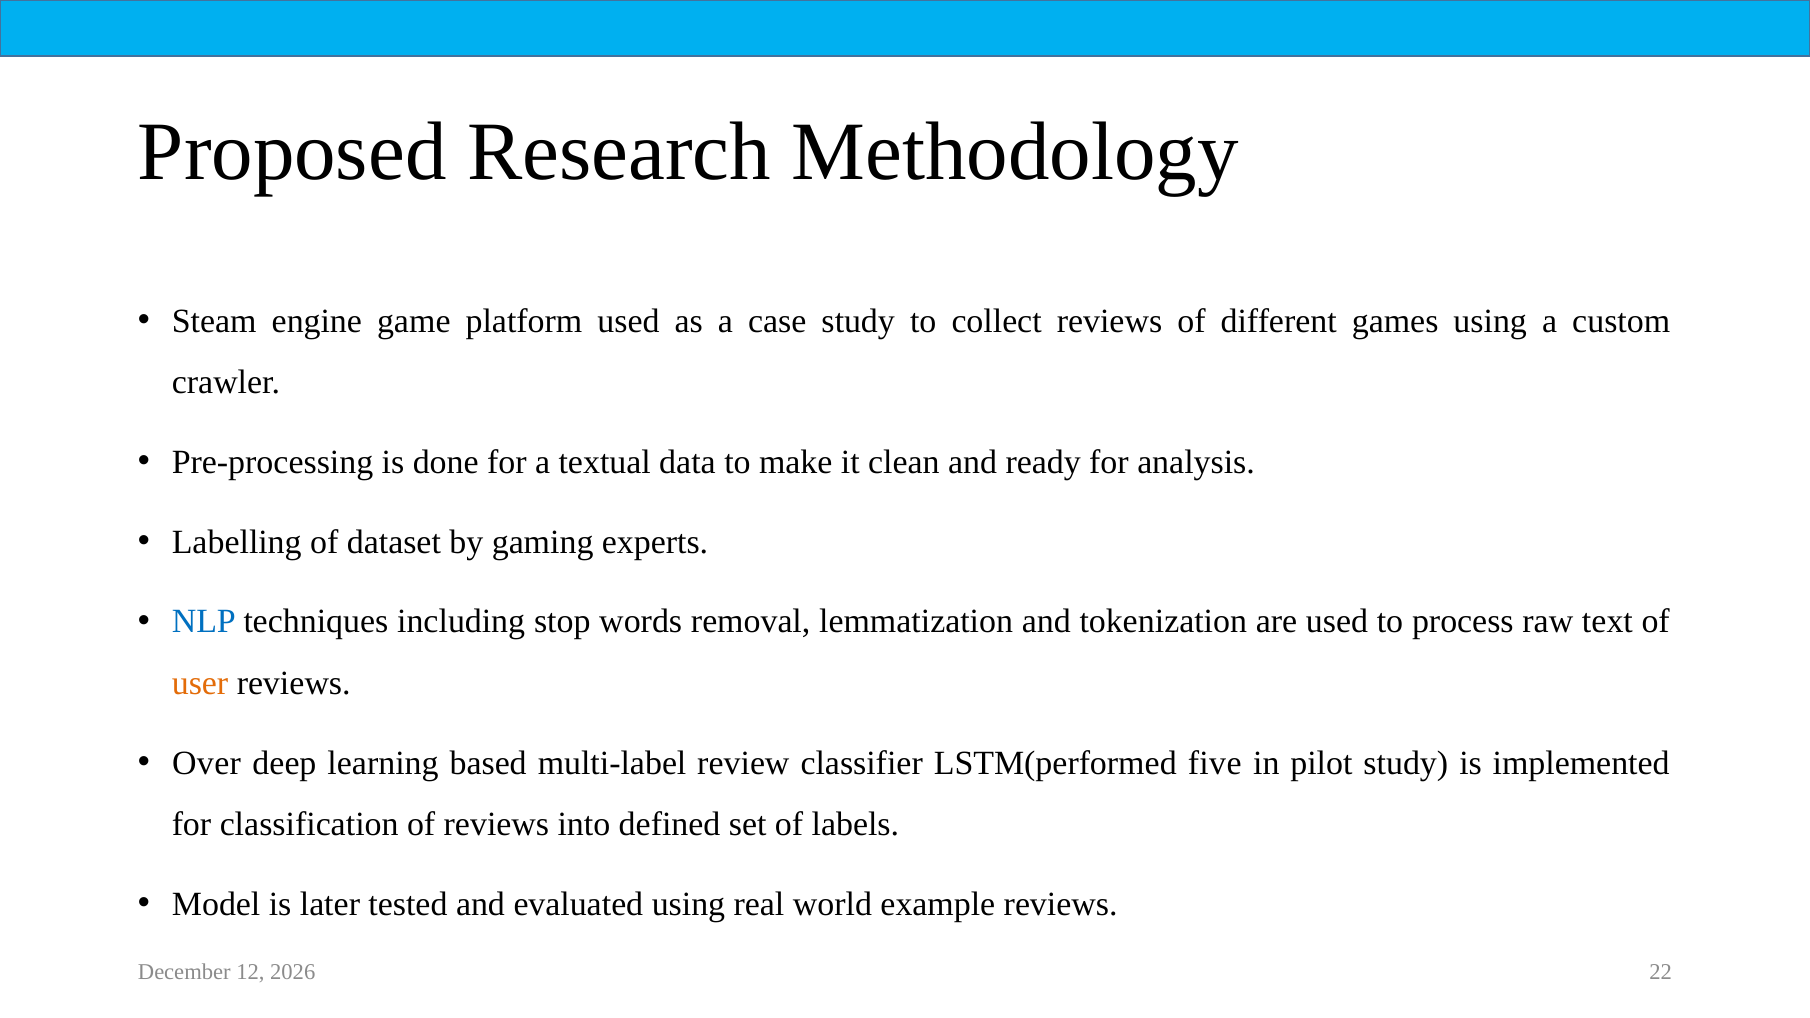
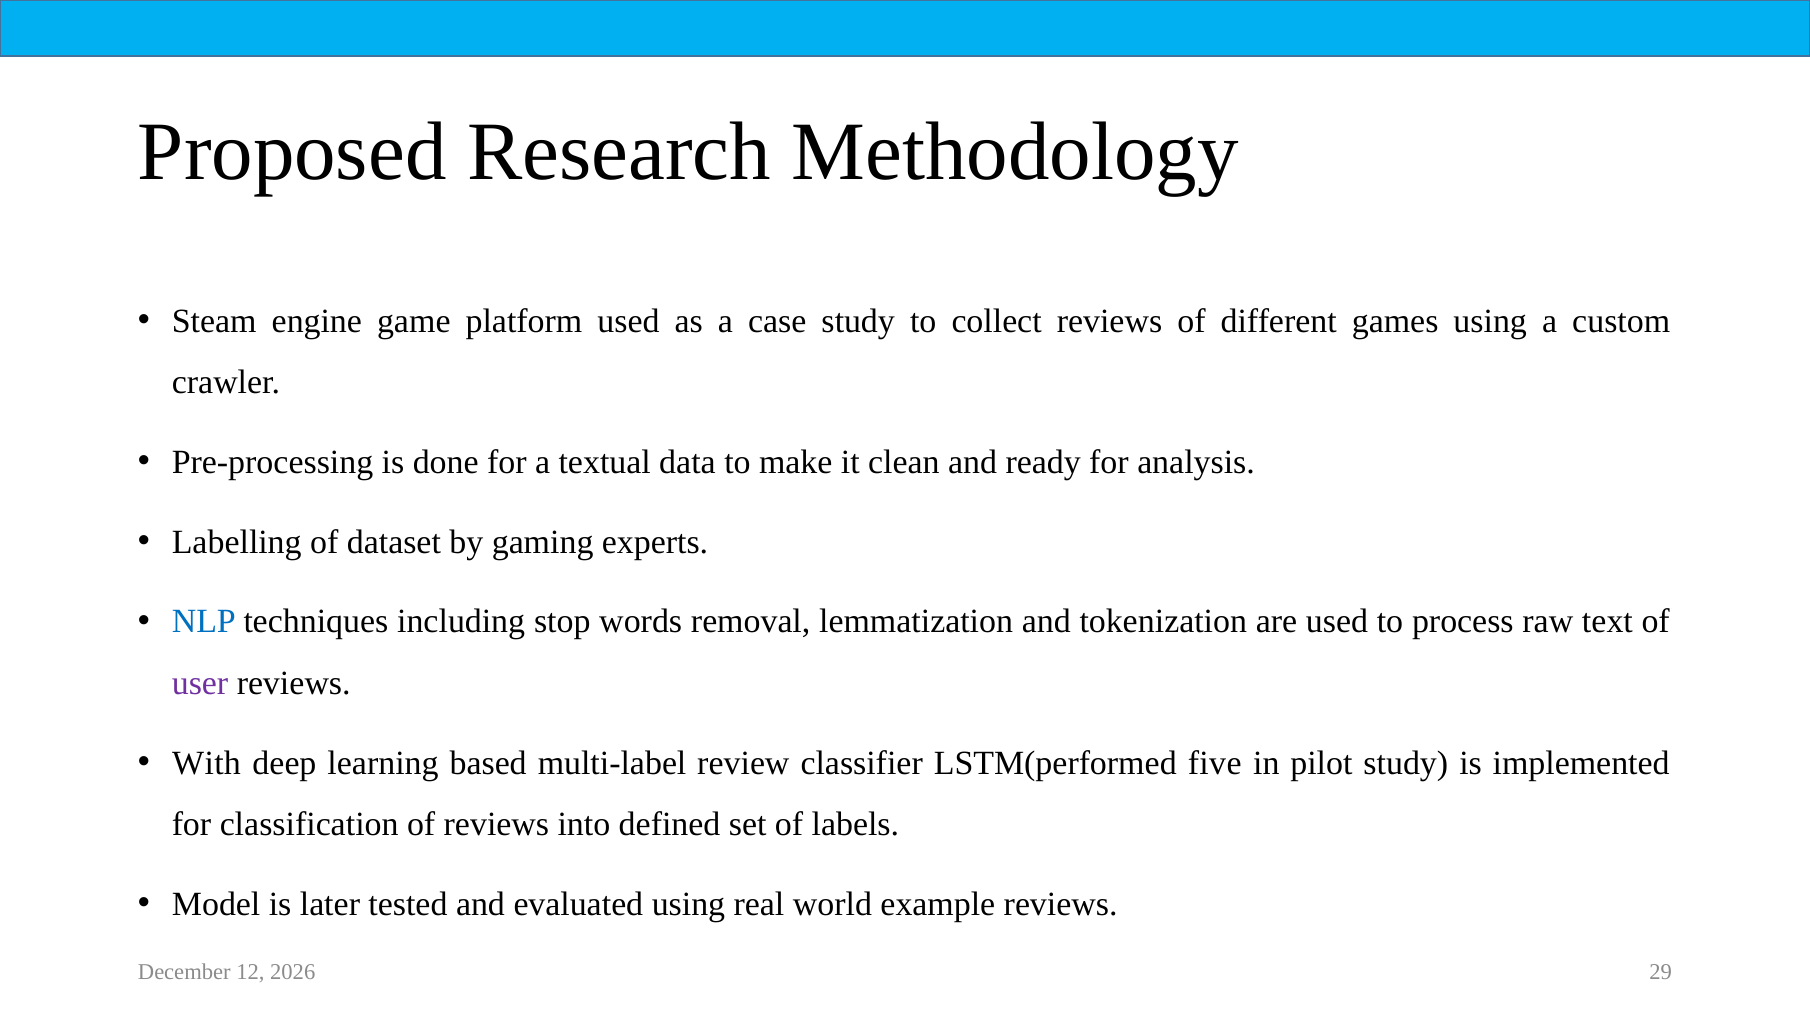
user colour: orange -> purple
Over: Over -> With
22: 22 -> 29
